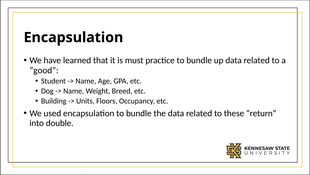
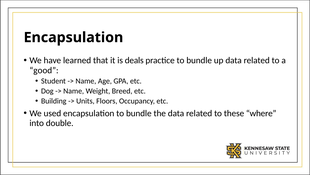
must: must -> deals
return: return -> where
